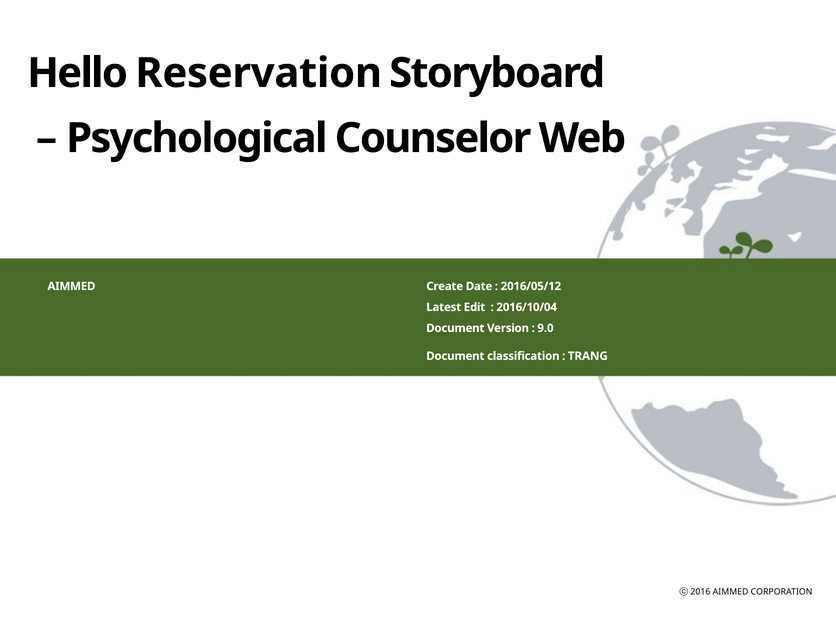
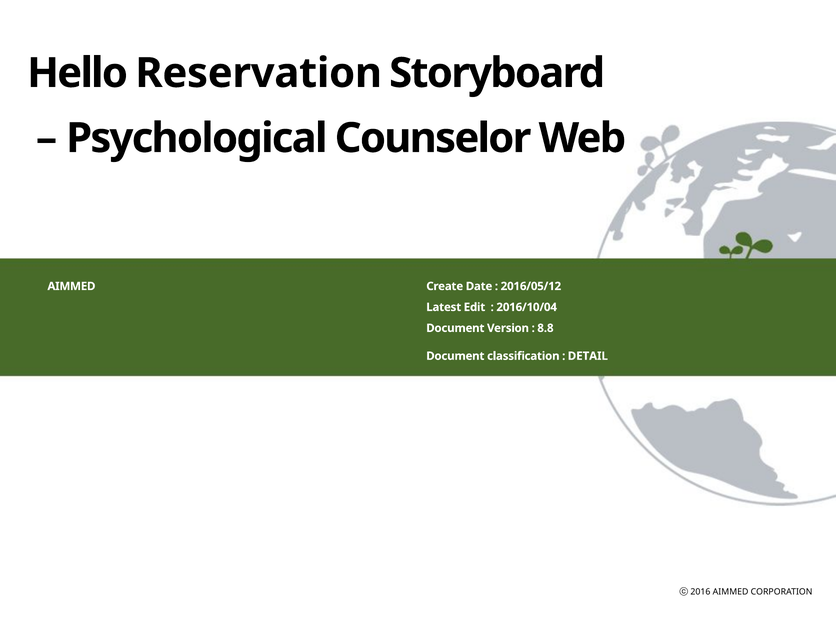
9.0: 9.0 -> 8.8
TRANG: TRANG -> DETAIL
